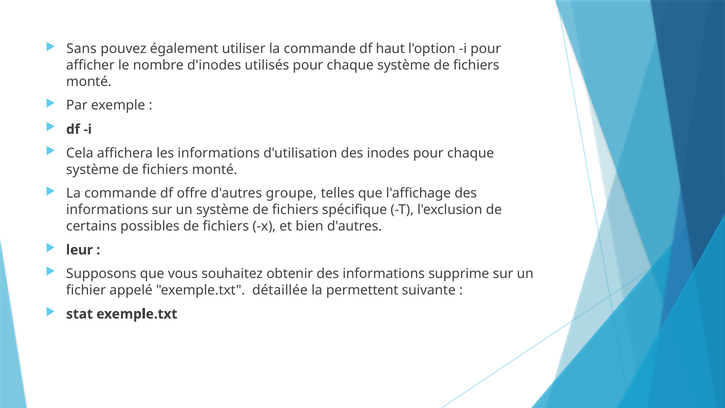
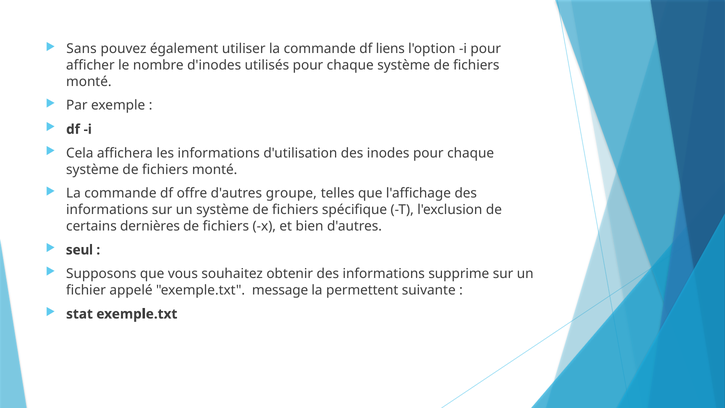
haut: haut -> liens
possibles: possibles -> dernières
leur: leur -> seul
détaillée: détaillée -> message
